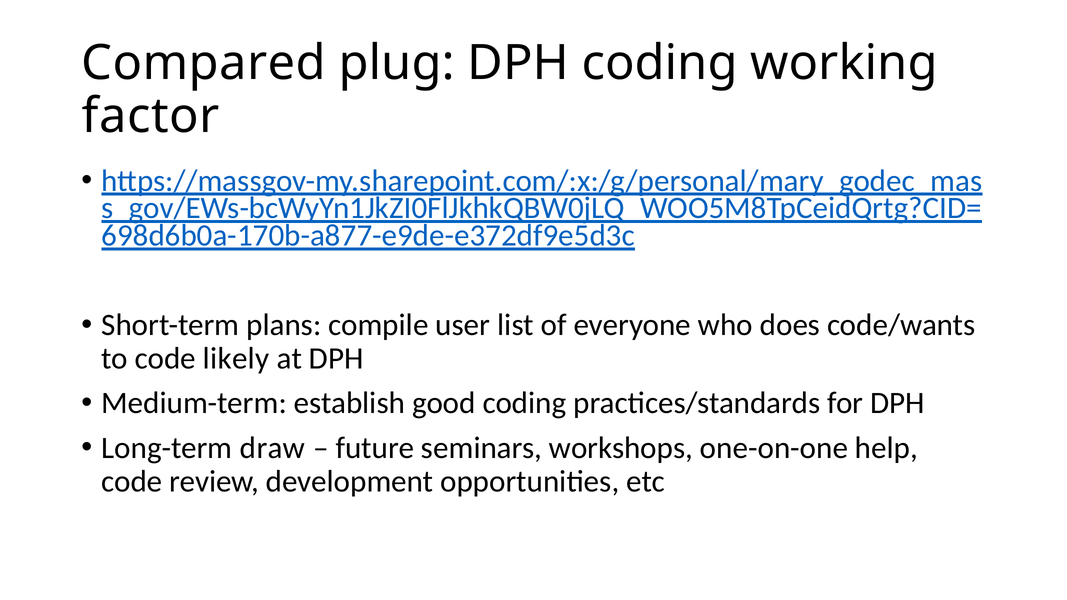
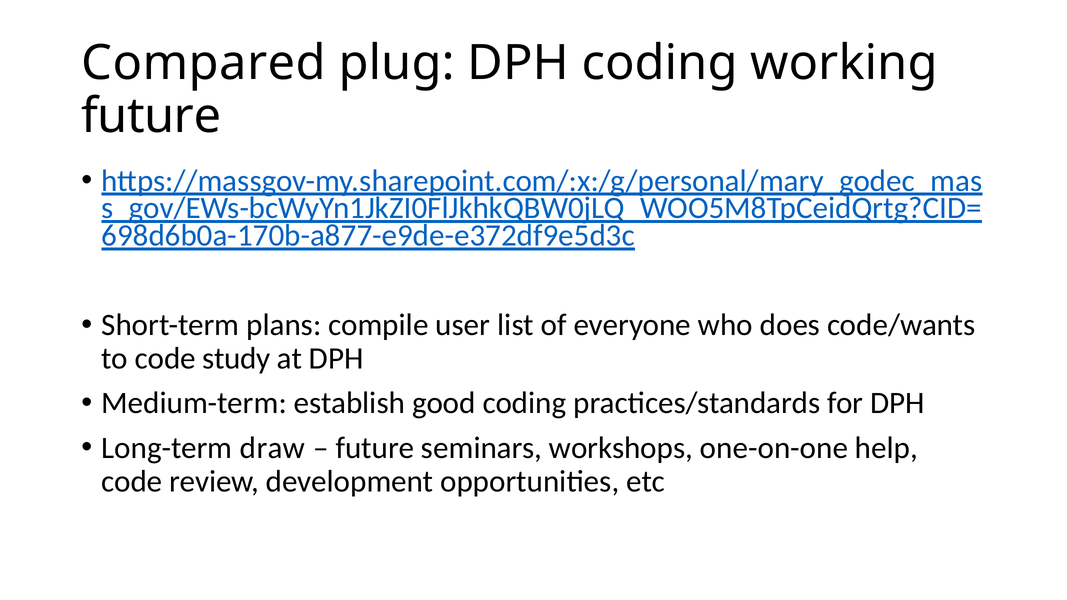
factor at (151, 116): factor -> future
likely: likely -> study
